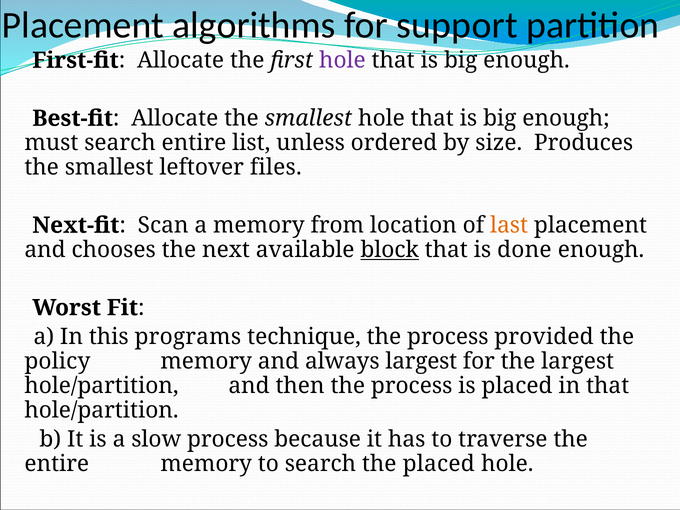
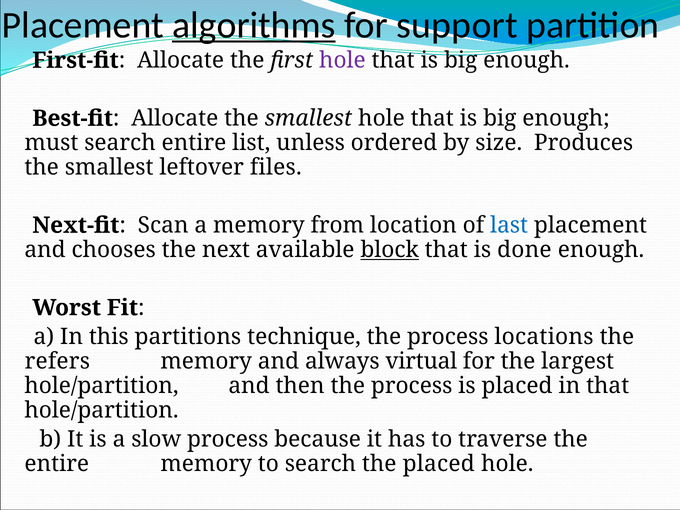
algorithms underline: none -> present
last colour: orange -> blue
programs: programs -> partitions
provided: provided -> locations
policy: policy -> refers
always largest: largest -> virtual
